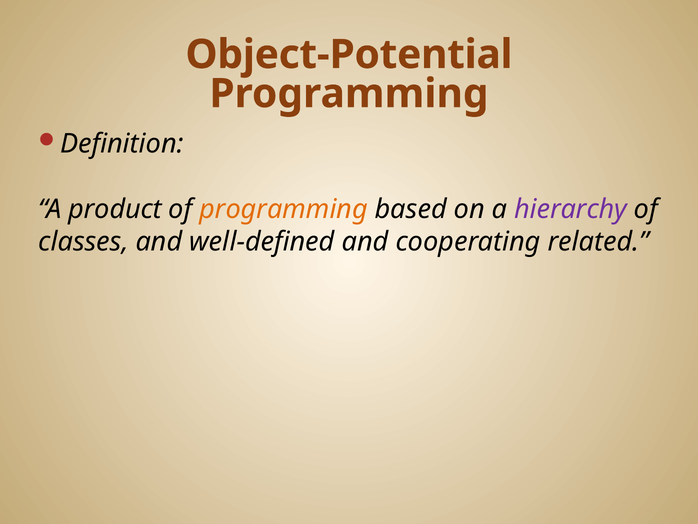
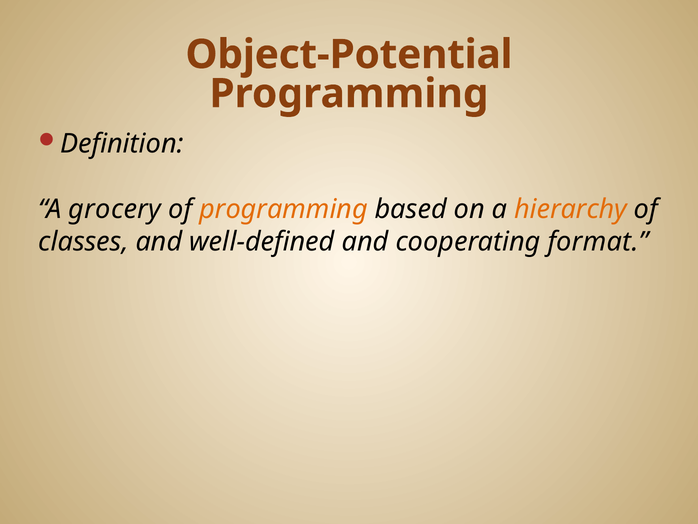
product: product -> grocery
hierarchy colour: purple -> orange
related: related -> format
